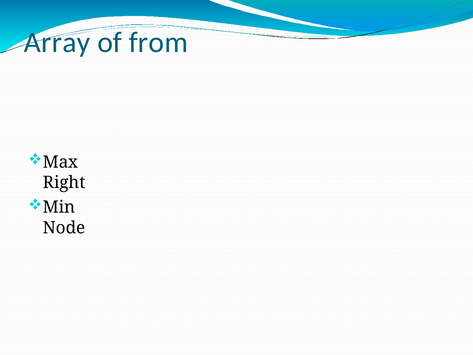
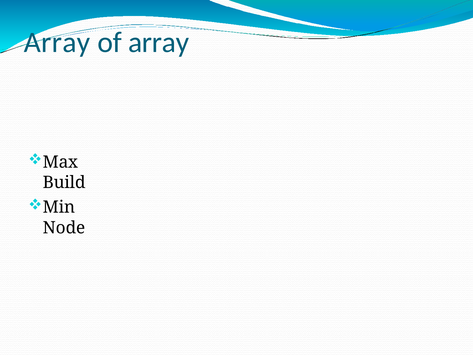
of from: from -> array
Right: Right -> Build
